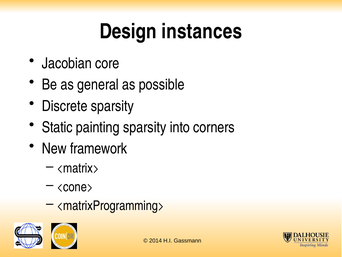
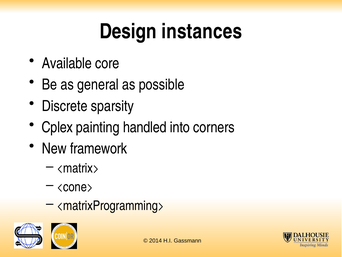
Jacobian: Jacobian -> Available
Static: Static -> Cplex
painting sparsity: sparsity -> handled
